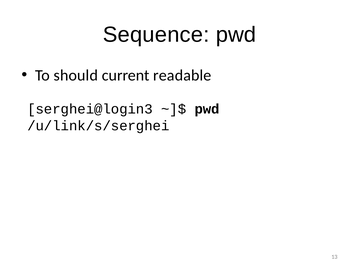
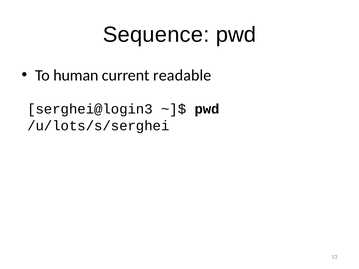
should: should -> human
/u/link/s/serghei: /u/link/s/serghei -> /u/lots/s/serghei
